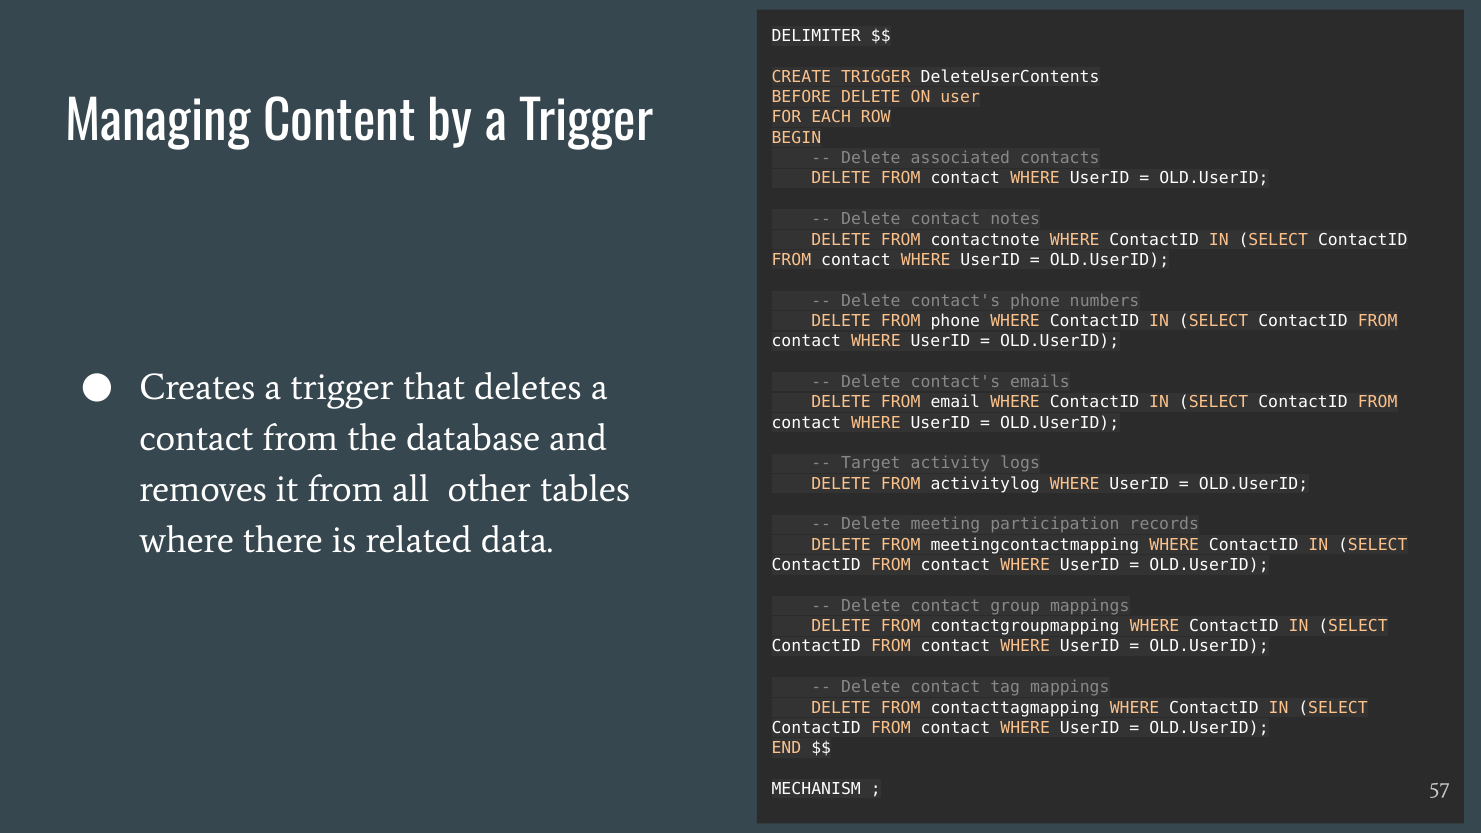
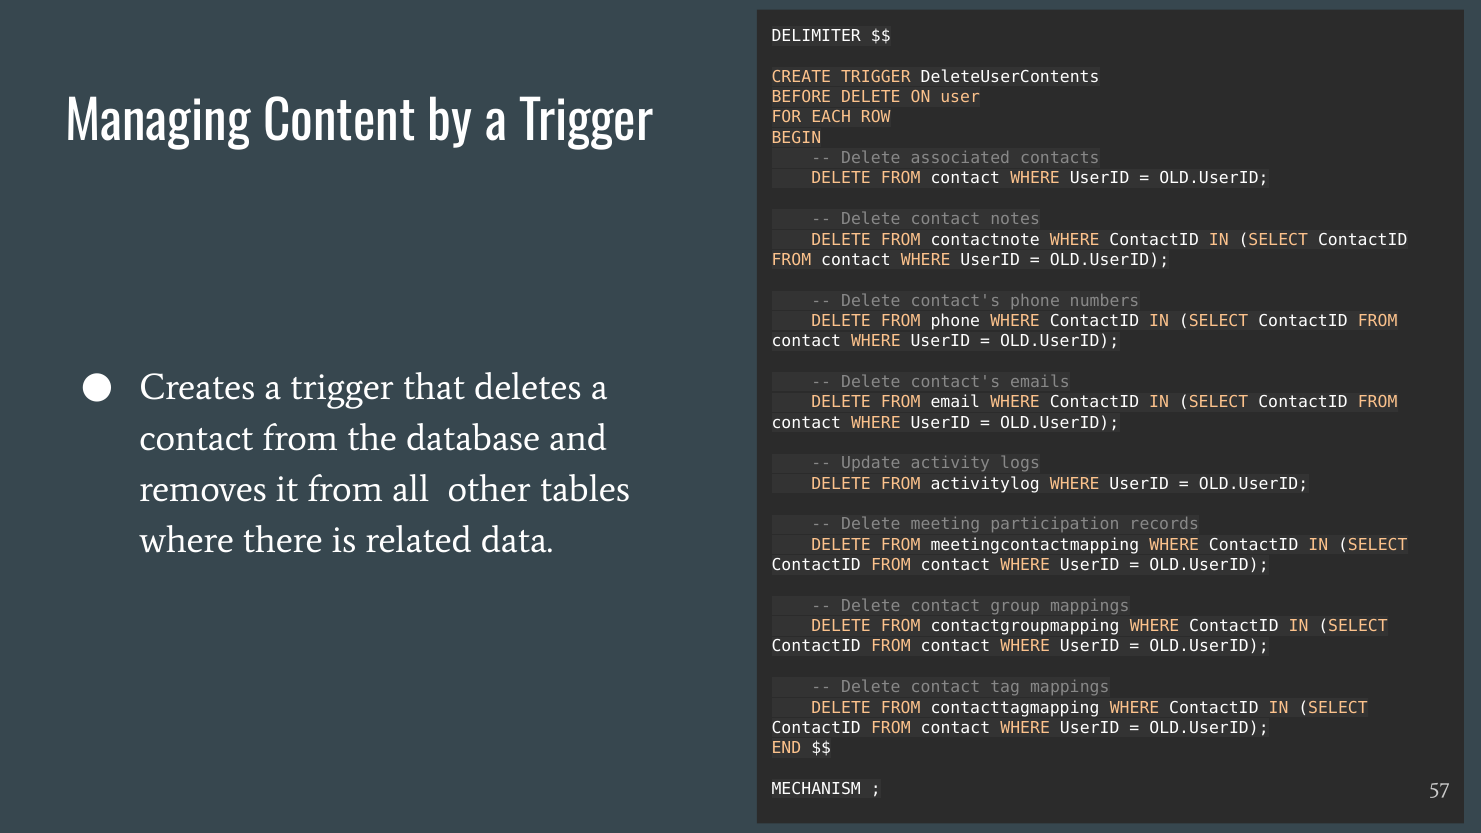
Target: Target -> Update
